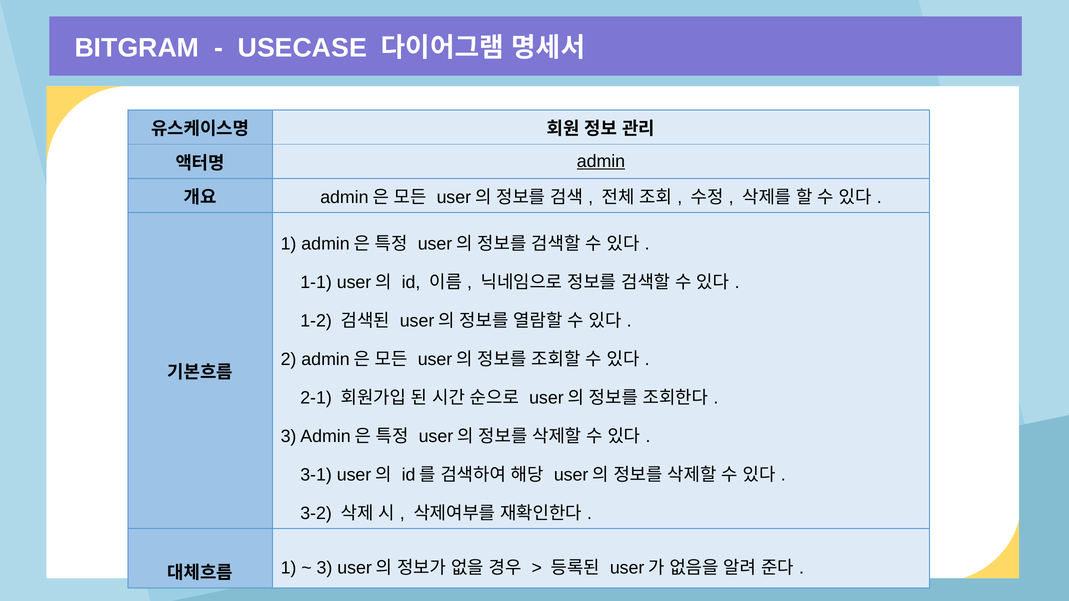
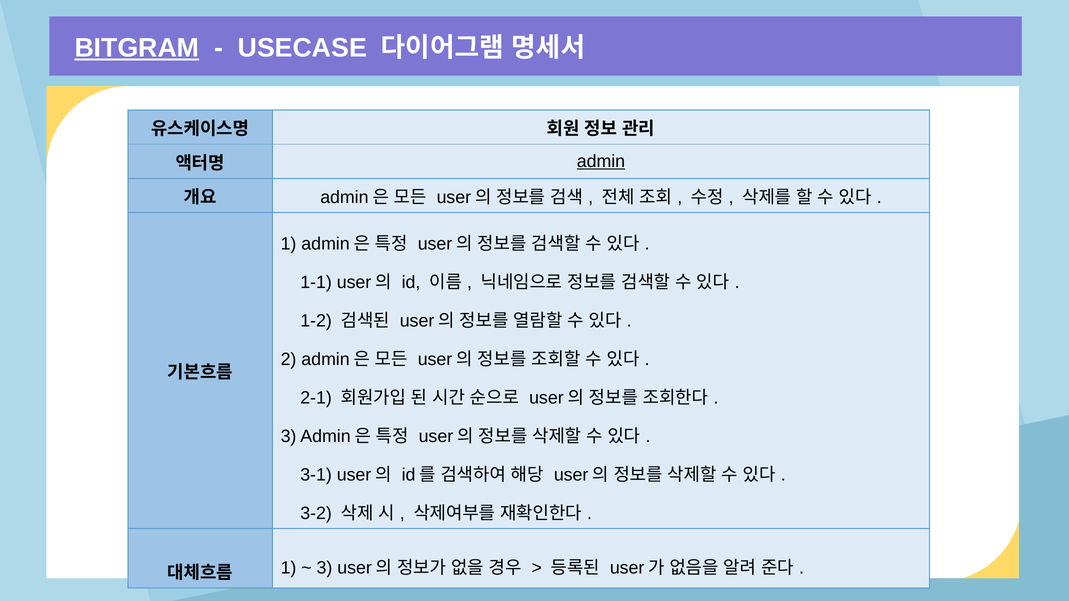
BITGRAM underline: none -> present
